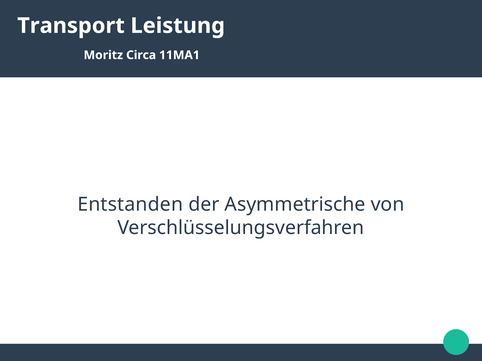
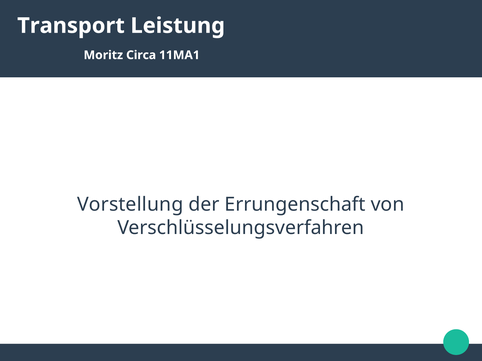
Entstanden: Entstanden -> Vorstellung
Asymmetrische: Asymmetrische -> Errungenschaft
